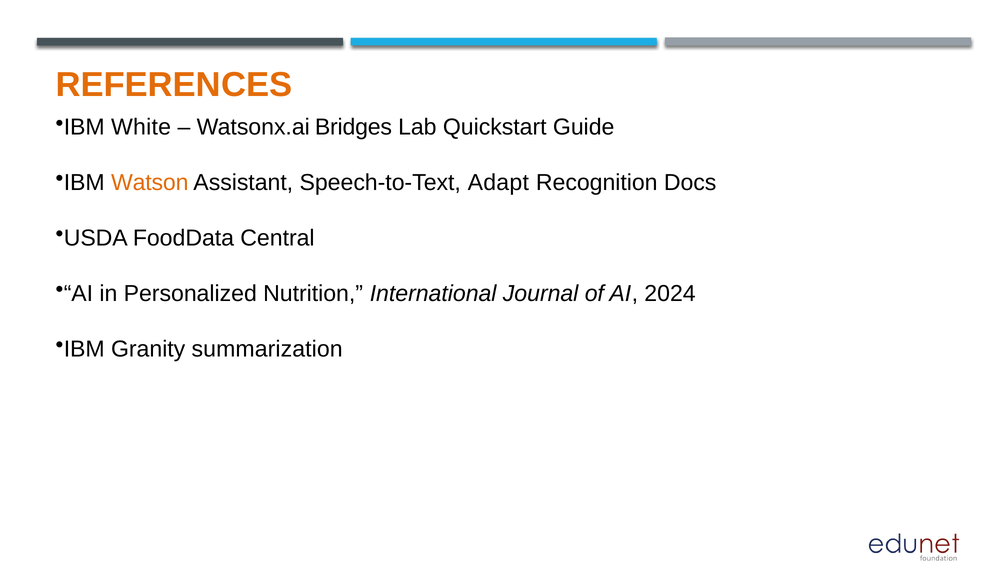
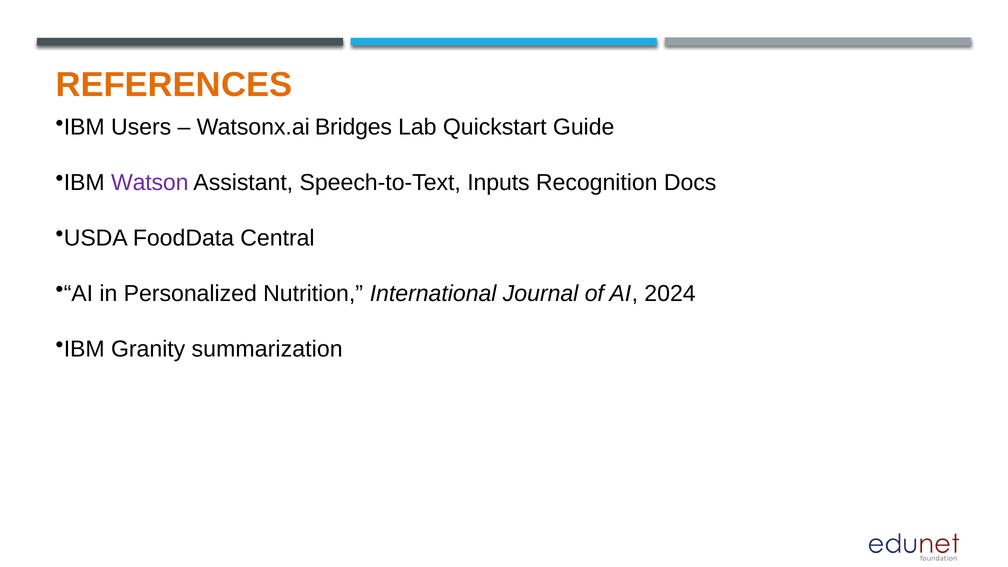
White: White -> Users
Watson colour: orange -> purple
Adapt: Adapt -> Inputs
